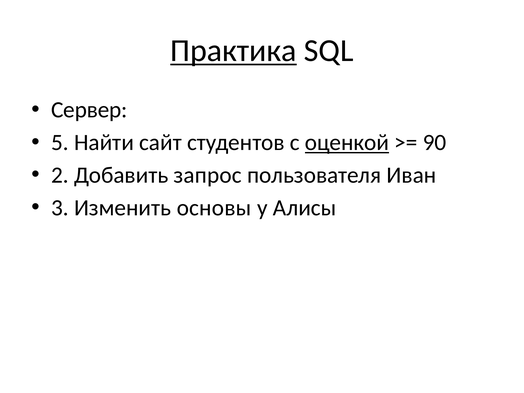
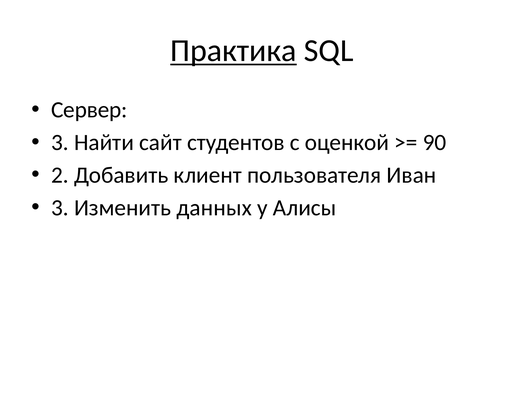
5 at (60, 143): 5 -> 3
оценкой underline: present -> none
запрос: запрос -> клиент
основы: основы -> данных
